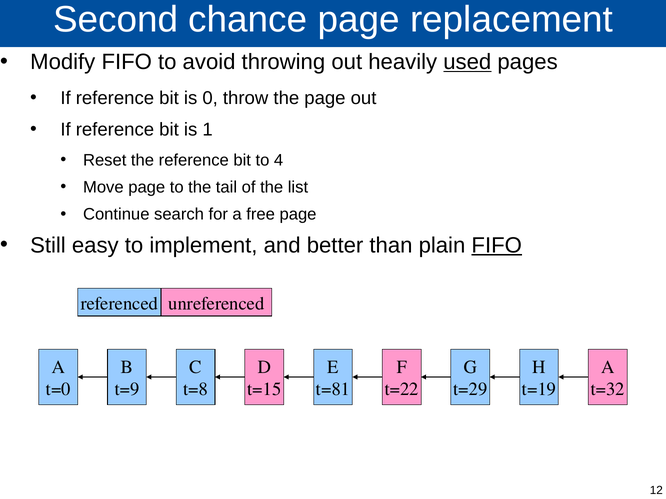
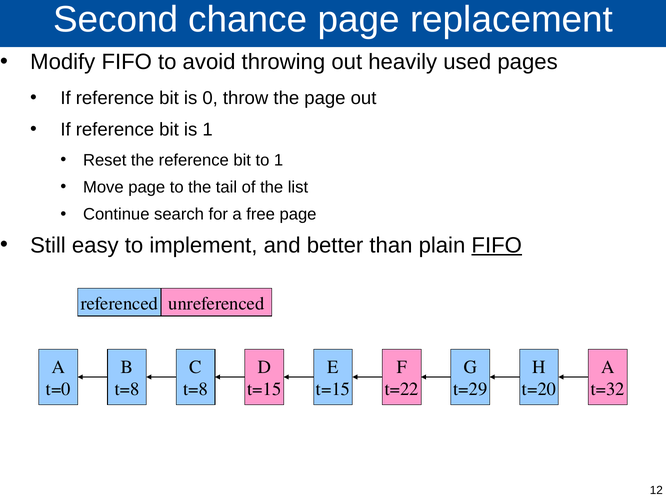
used underline: present -> none
to 4: 4 -> 1
t=9 at (127, 390): t=9 -> t=8
t=81 at (333, 390): t=81 -> t=15
t=19: t=19 -> t=20
